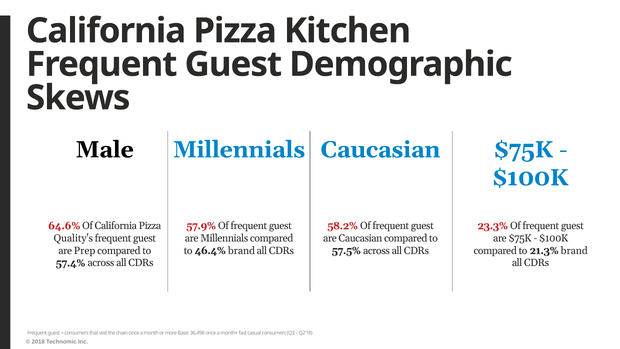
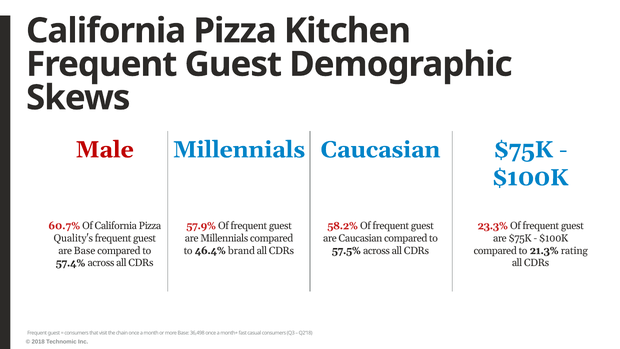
Male colour: black -> red
64.6%: 64.6% -> 60.7%
are Prep: Prep -> Base
21.3% brand: brand -> rating
